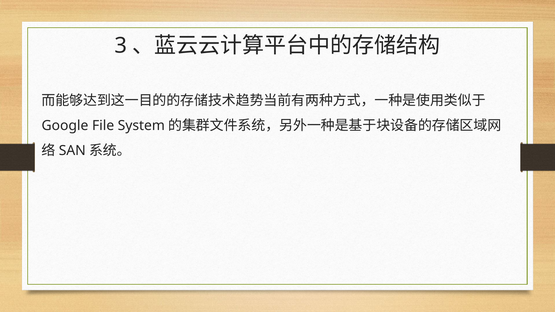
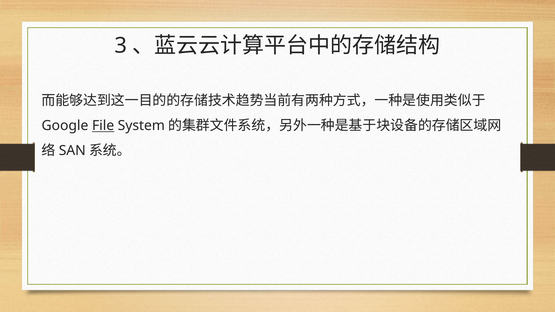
File underline: none -> present
